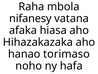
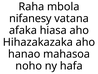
torimaso: torimaso -> mahasoa
